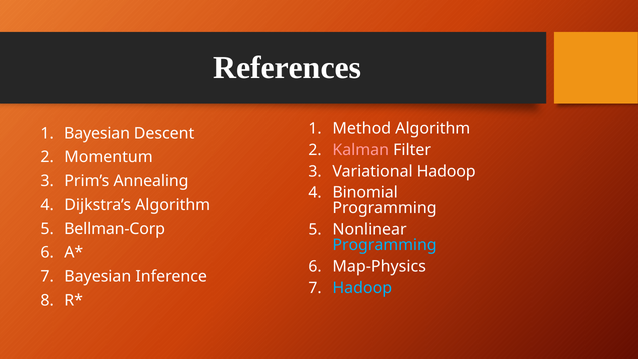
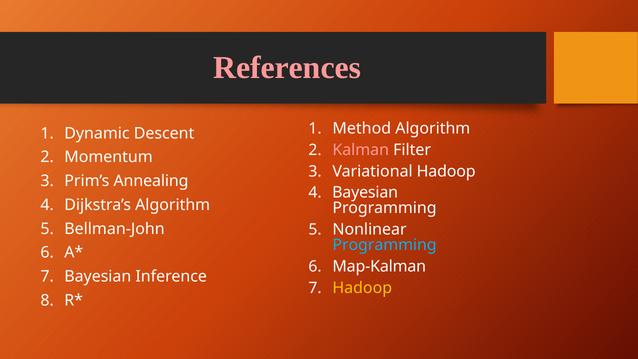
References colour: white -> pink
Bayesian at (97, 133): Bayesian -> Dynamic
Binomial at (365, 193): Binomial -> Bayesian
Bellman-Corp: Bellman-Corp -> Bellman-John
Map-Physics: Map-Physics -> Map-Kalman
Hadoop at (362, 288) colour: light blue -> yellow
